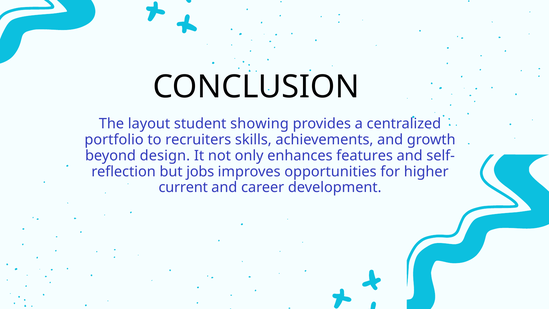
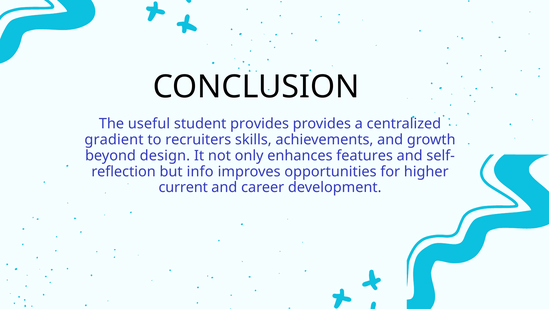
layout: layout -> useful
student showing: showing -> provides
portfolio: portfolio -> gradient
jobs: jobs -> info
